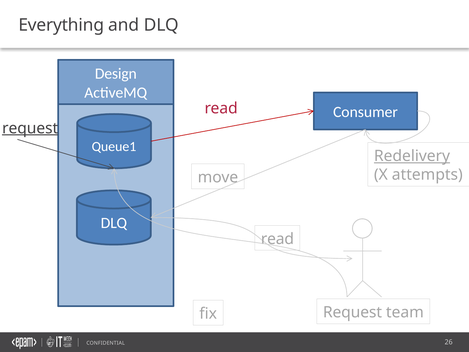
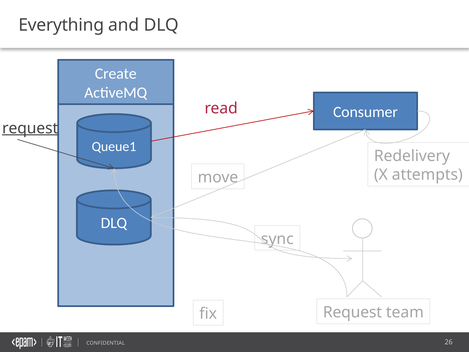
Design: Design -> Create
Redelivery underline: present -> none
read at (277, 239): read -> sync
